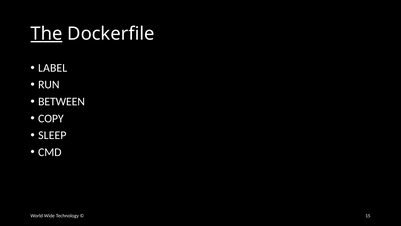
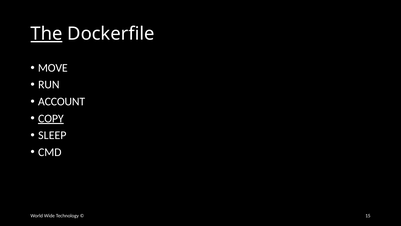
LABEL: LABEL -> MOVE
BETWEEN: BETWEEN -> ACCOUNT
COPY underline: none -> present
